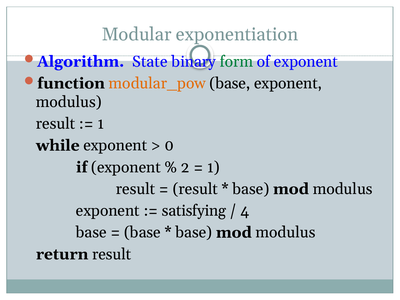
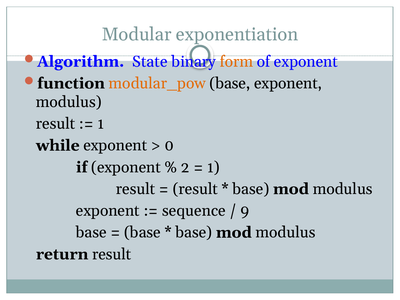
form colour: green -> orange
satisfying: satisfying -> sequence
4: 4 -> 9
